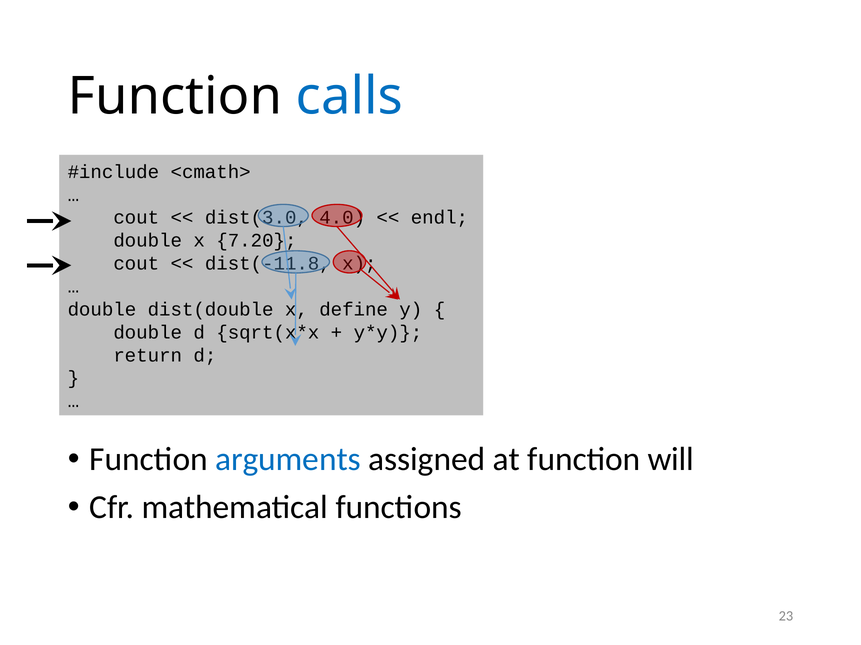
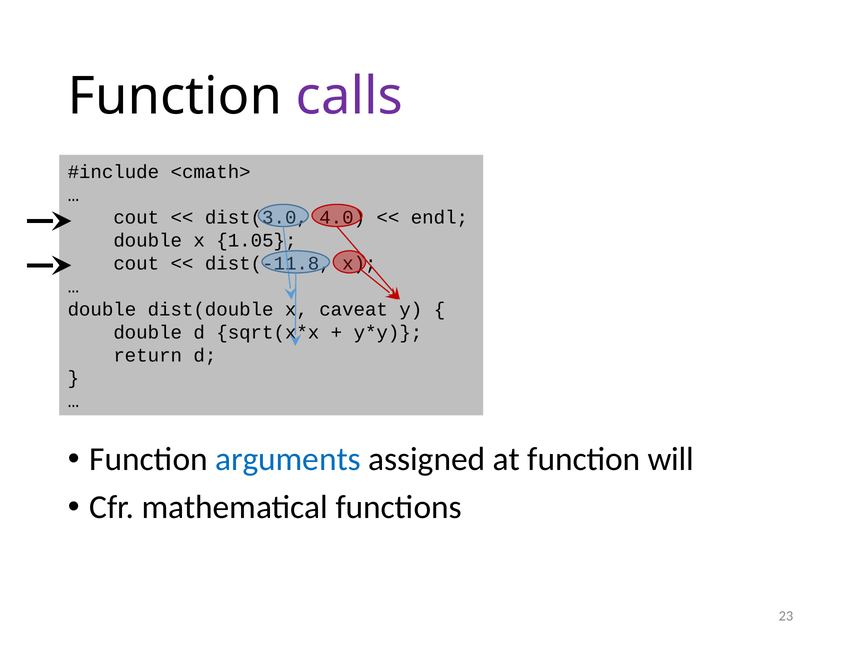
calls colour: blue -> purple
7.20: 7.20 -> 1.05
define: define -> caveat
